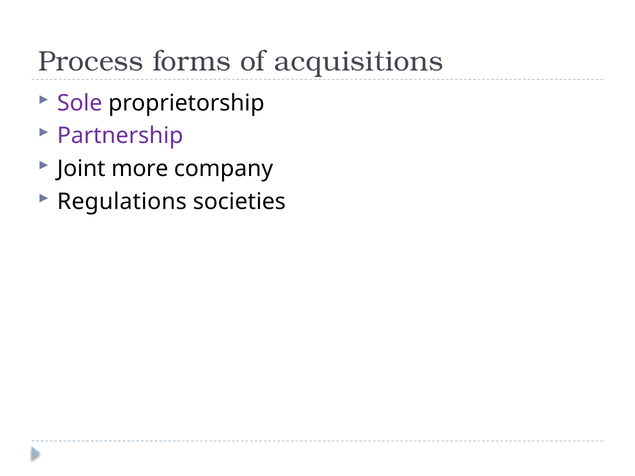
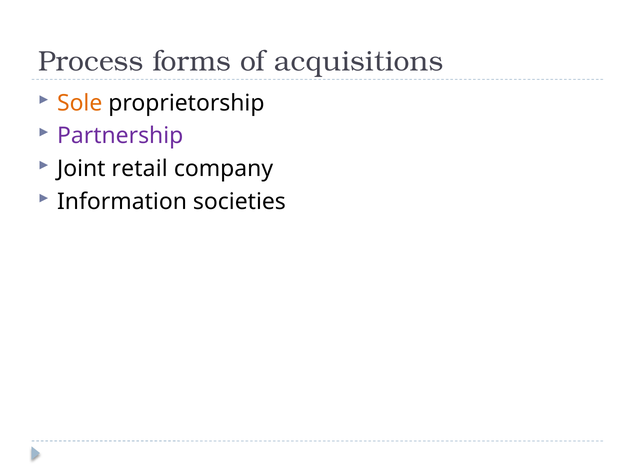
Sole colour: purple -> orange
more: more -> retail
Regulations: Regulations -> Information
